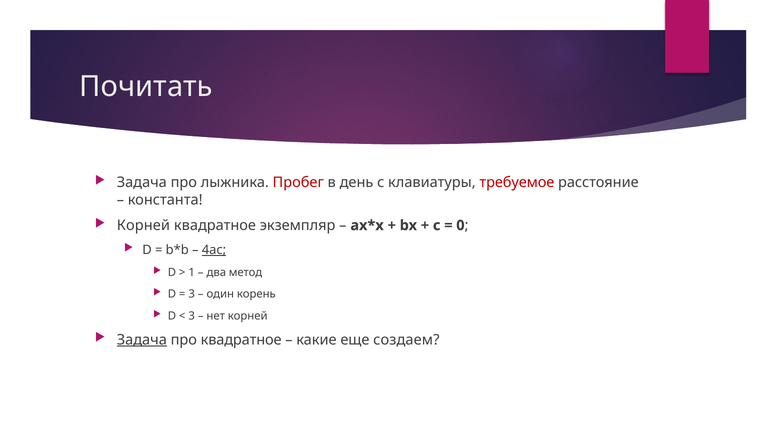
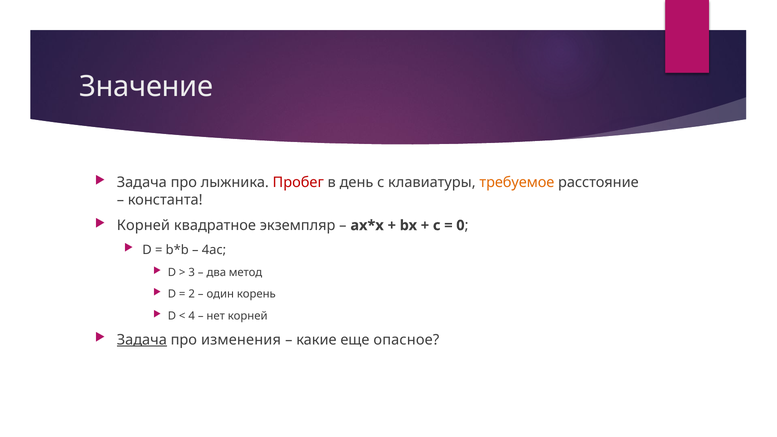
Почитать: Почитать -> Значение
требуемое colour: red -> orange
4ac underline: present -> none
1: 1 -> 3
3 at (192, 294): 3 -> 2
3 at (192, 316): 3 -> 4
про квадратное: квадратное -> изменения
создаем: создаем -> опасное
